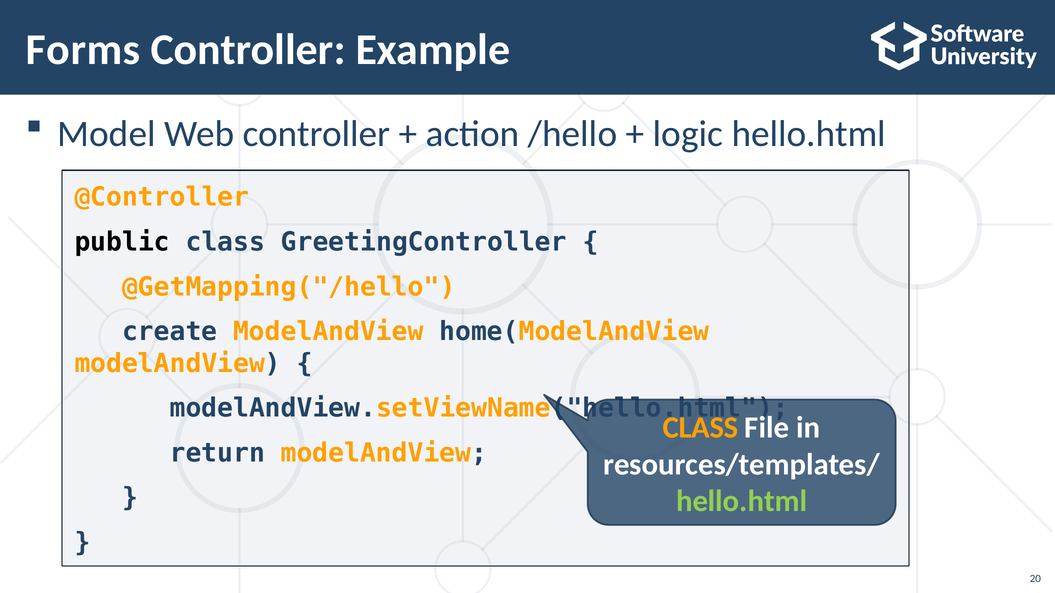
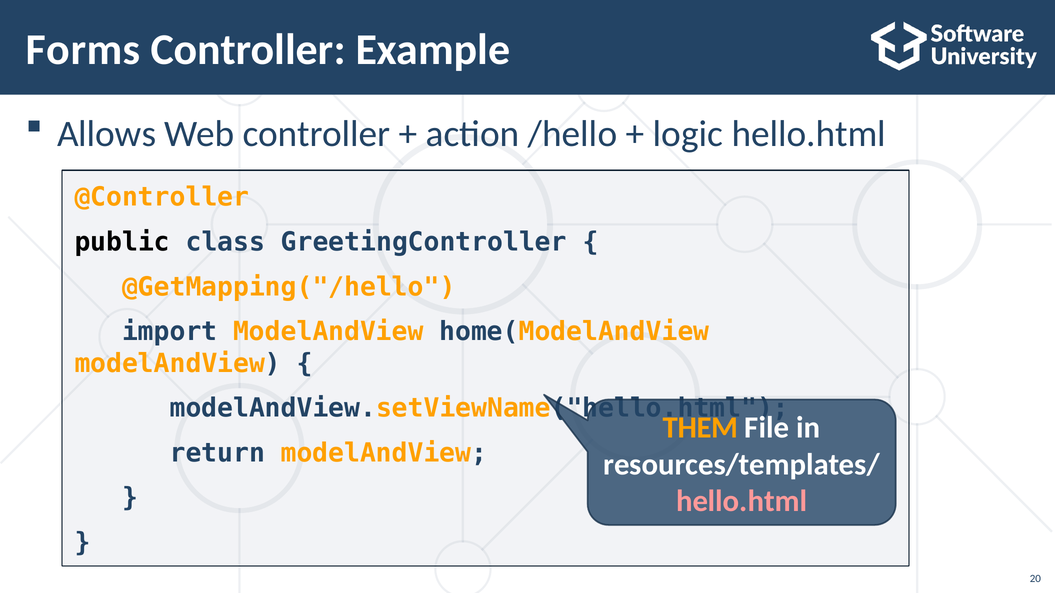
Model: Model -> Allows
create: create -> import
CLASS at (701, 428): CLASS -> THEM
hello.html at (742, 502) colour: light green -> pink
